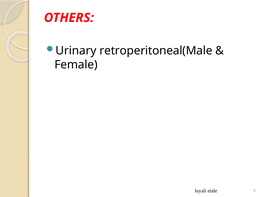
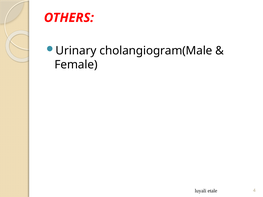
retroperitoneal(Male: retroperitoneal(Male -> cholangiogram(Male
